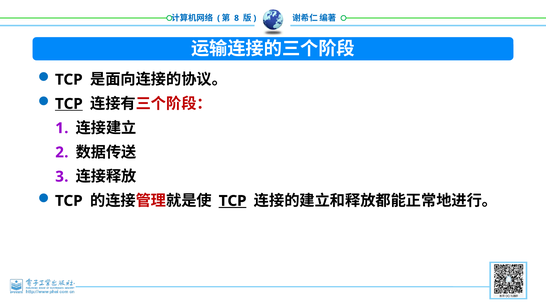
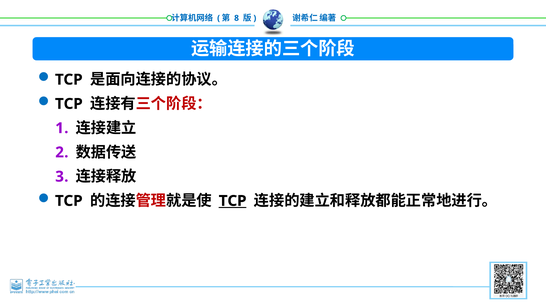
TCP at (69, 104) underline: present -> none
